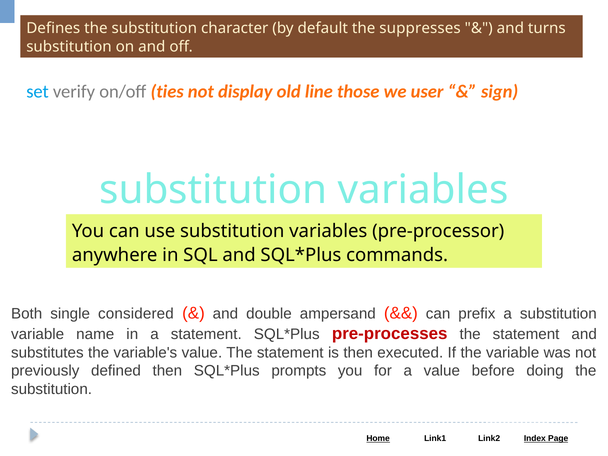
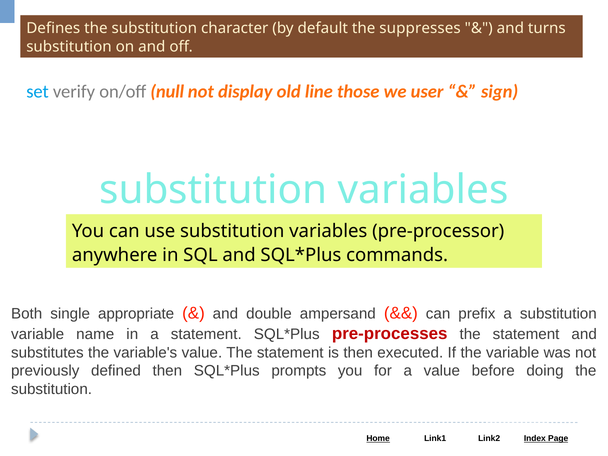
ties: ties -> null
considered: considered -> appropriate
